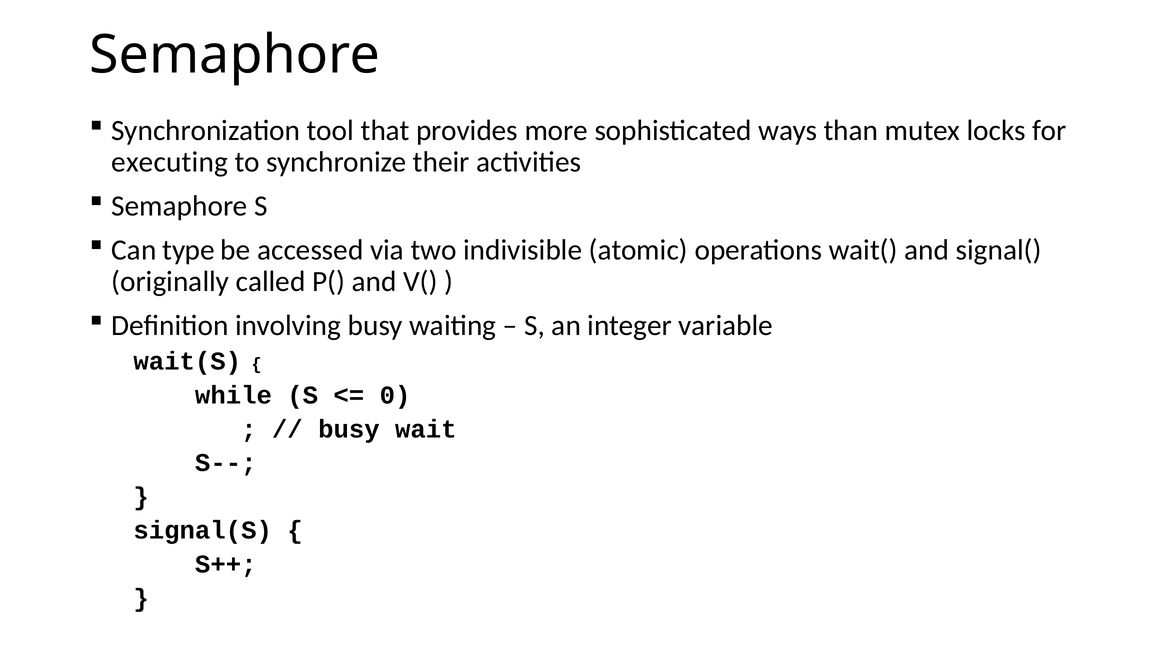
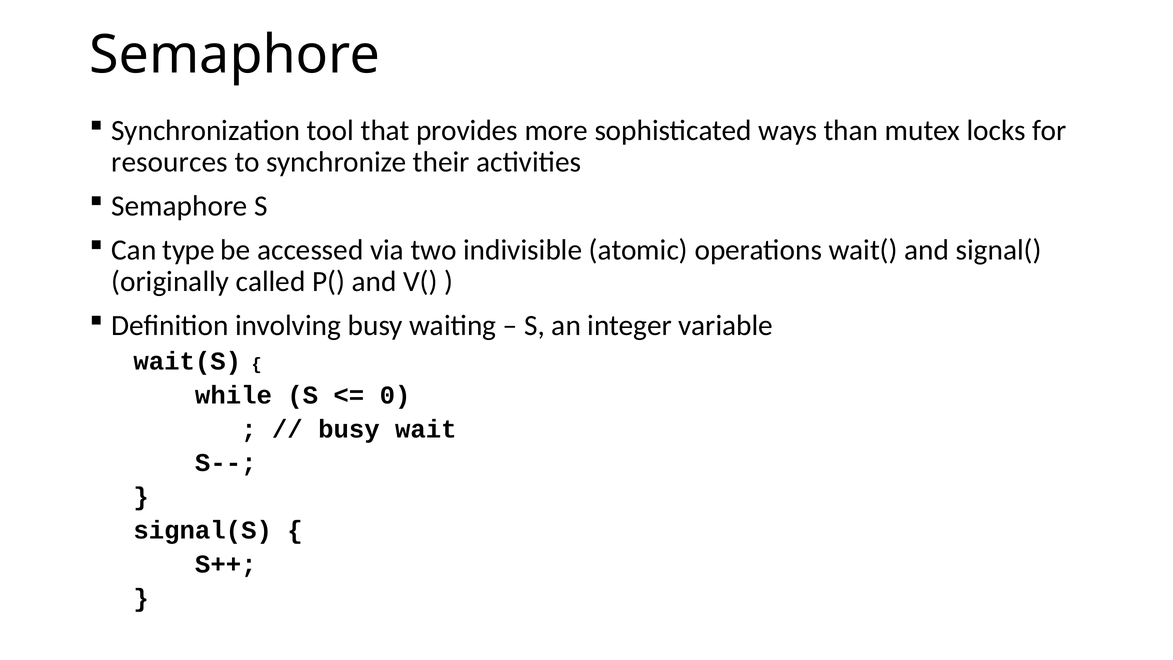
executing: executing -> resources
